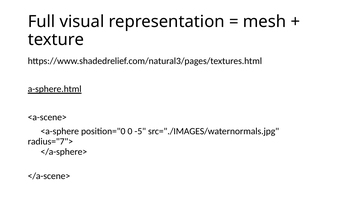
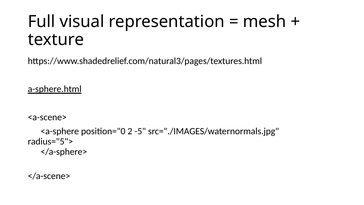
0: 0 -> 2
radius="7">: radius="7"> -> radius="5">
